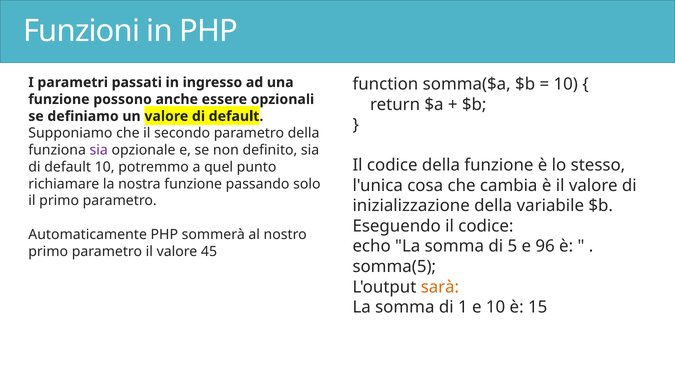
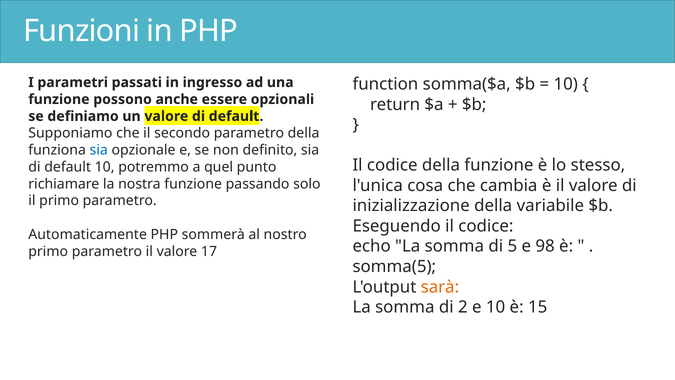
sia at (99, 150) colour: purple -> blue
96: 96 -> 98
45: 45 -> 17
1: 1 -> 2
